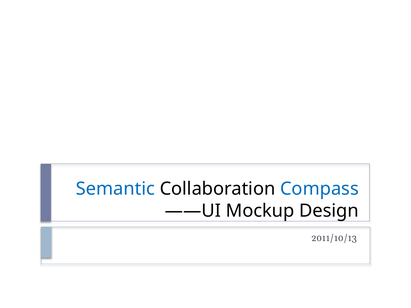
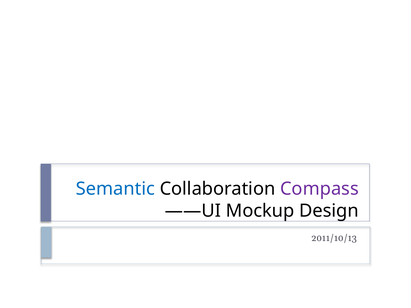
Compass colour: blue -> purple
